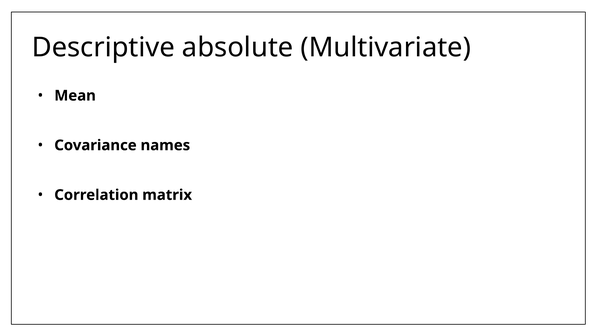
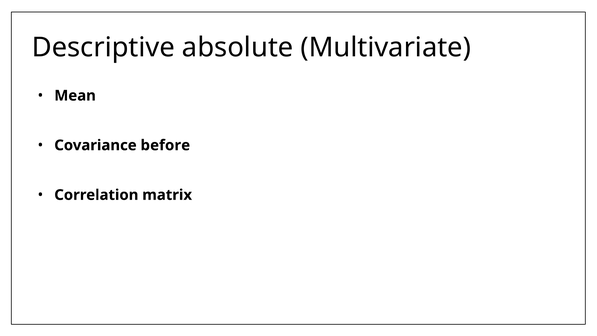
names: names -> before
